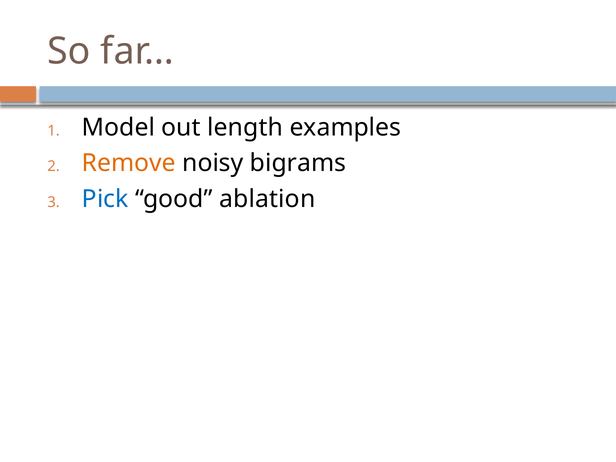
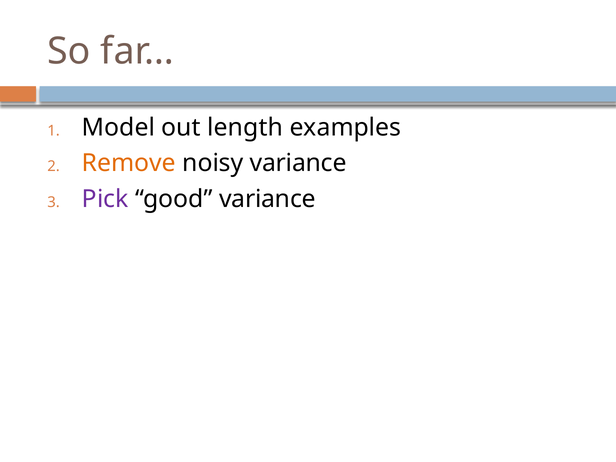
noisy bigrams: bigrams -> variance
Pick colour: blue -> purple
good ablation: ablation -> variance
